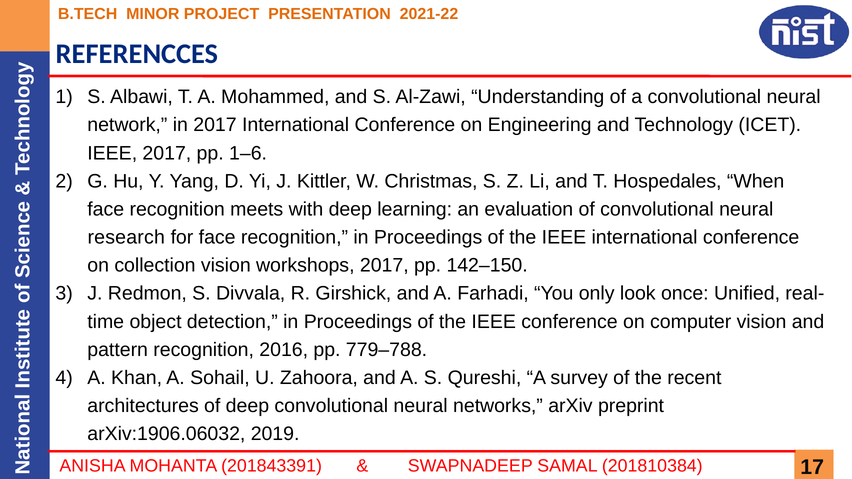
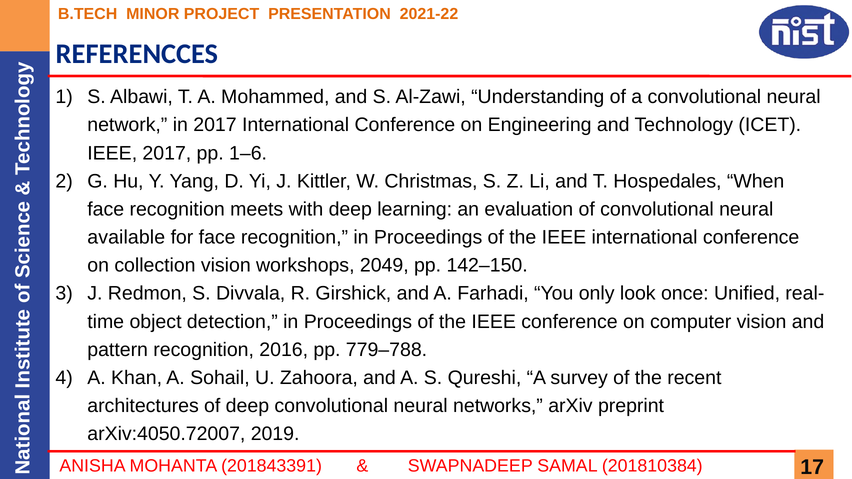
research: research -> available
workshops 2017: 2017 -> 2049
arXiv:1906.06032: arXiv:1906.06032 -> arXiv:4050.72007
